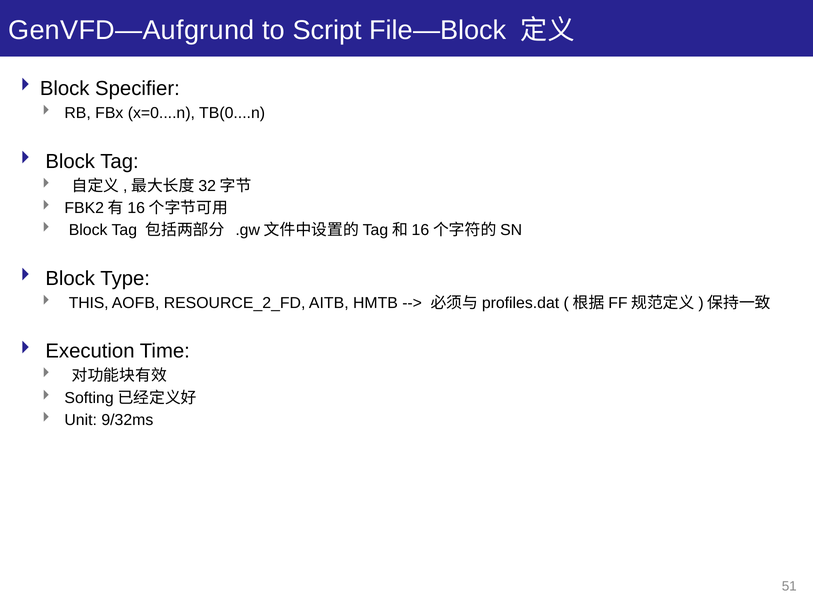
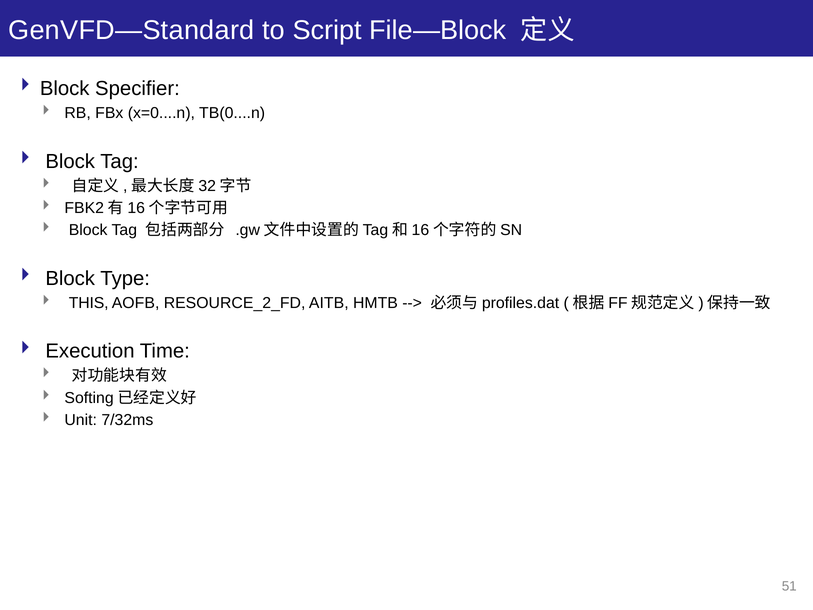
GenVFD—Aufgrund: GenVFD—Aufgrund -> GenVFD—Standard
9/32ms: 9/32ms -> 7/32ms
